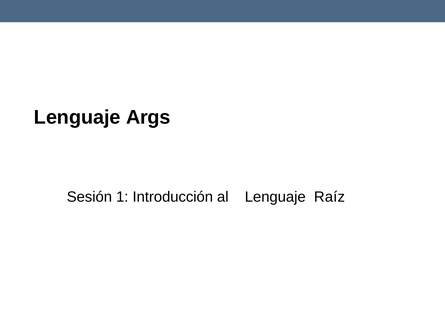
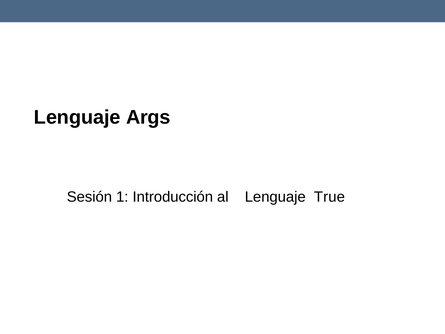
Raíz: Raíz -> True
